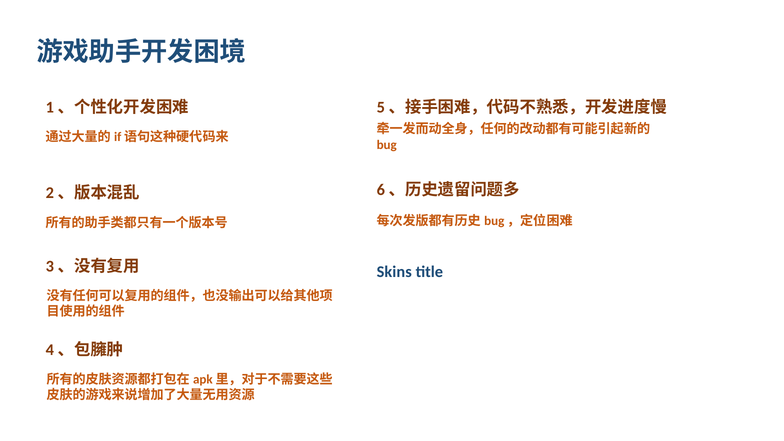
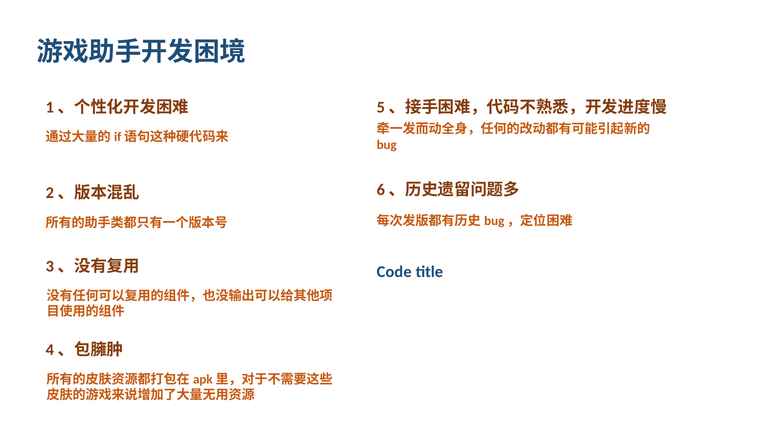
Skins: Skins -> Code
